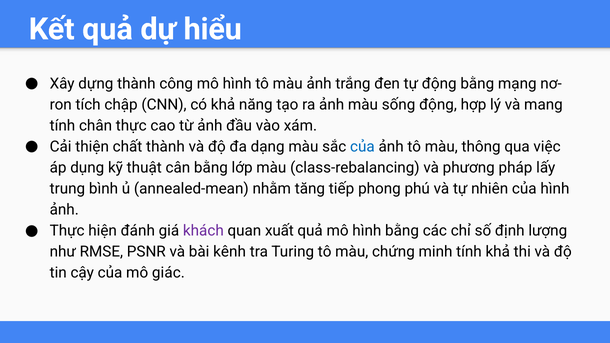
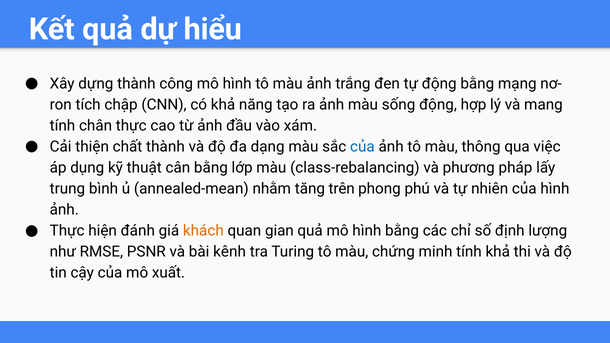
tiếp: tiếp -> trên
khách colour: purple -> orange
xuất: xuất -> gian
giác: giác -> xuất
